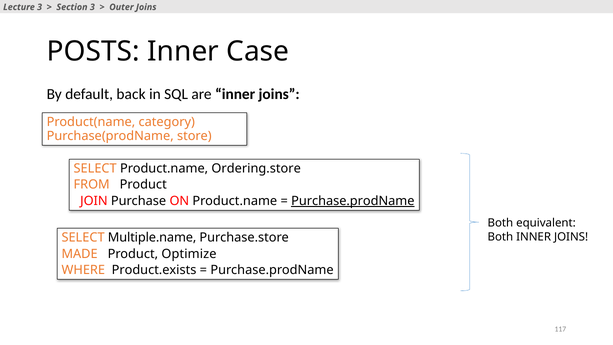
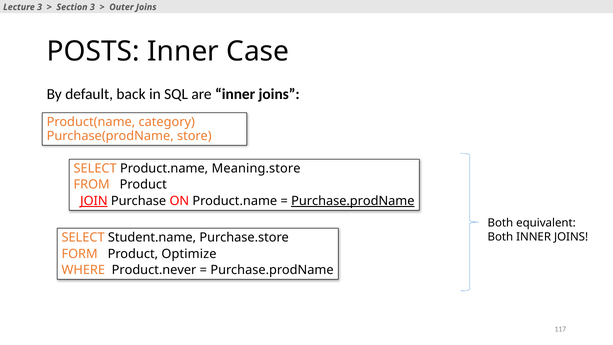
Ordering.store: Ordering.store -> Meaning.store
JOIN underline: none -> present
Multiple.name: Multiple.name -> Student.name
MADE: MADE -> FORM
Product.exists: Product.exists -> Product.never
